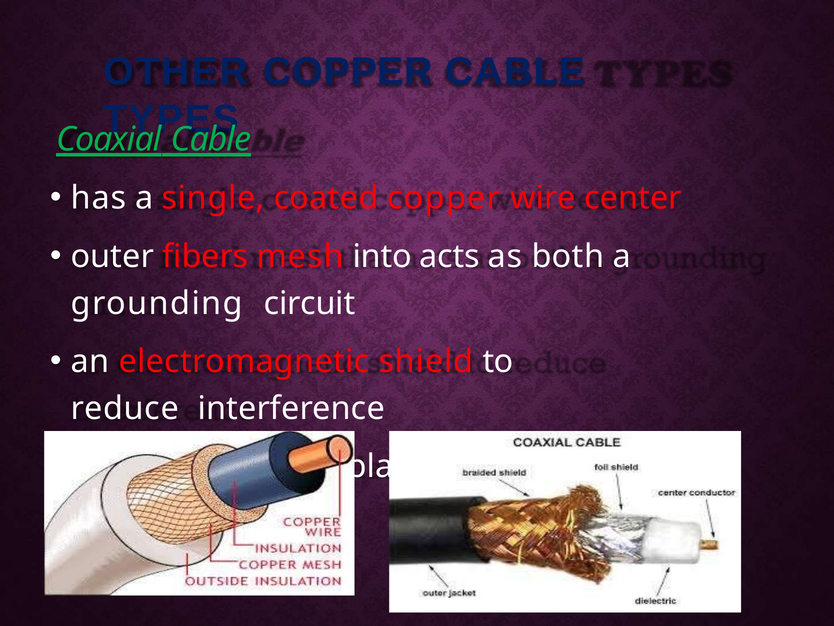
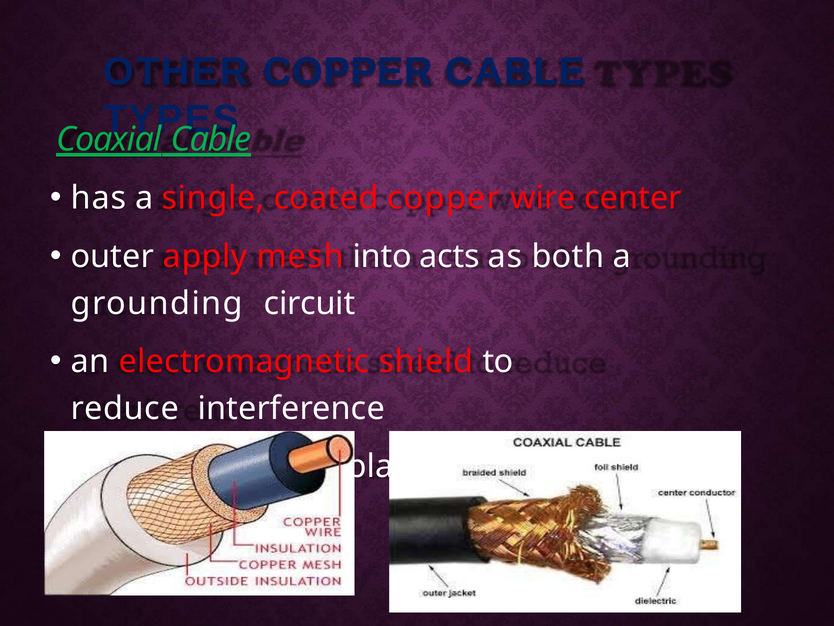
fibers: fibers -> apply
